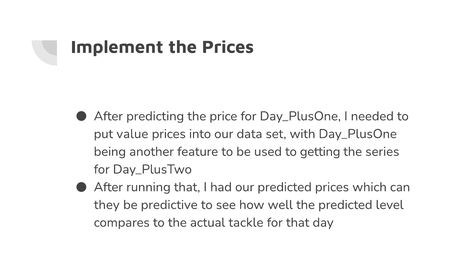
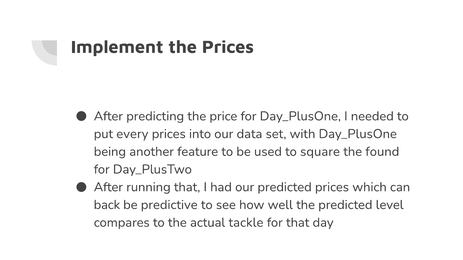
value: value -> every
getting: getting -> square
series: series -> found
they: they -> back
